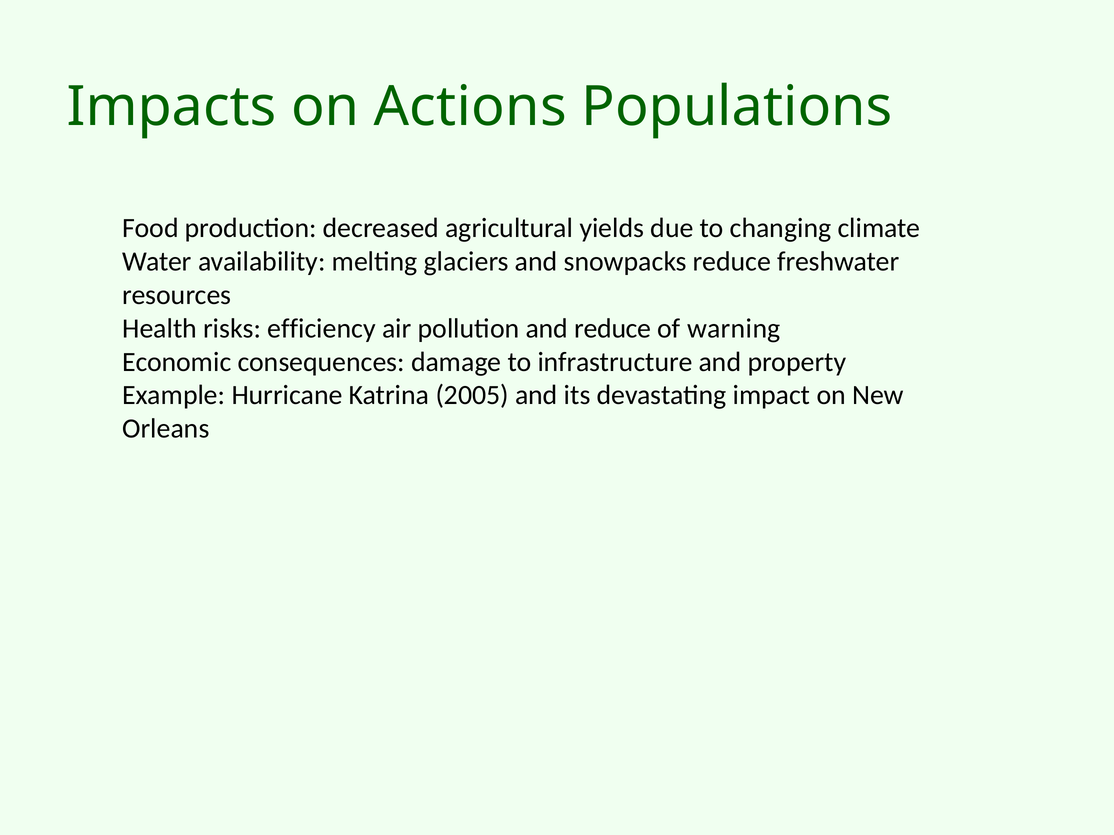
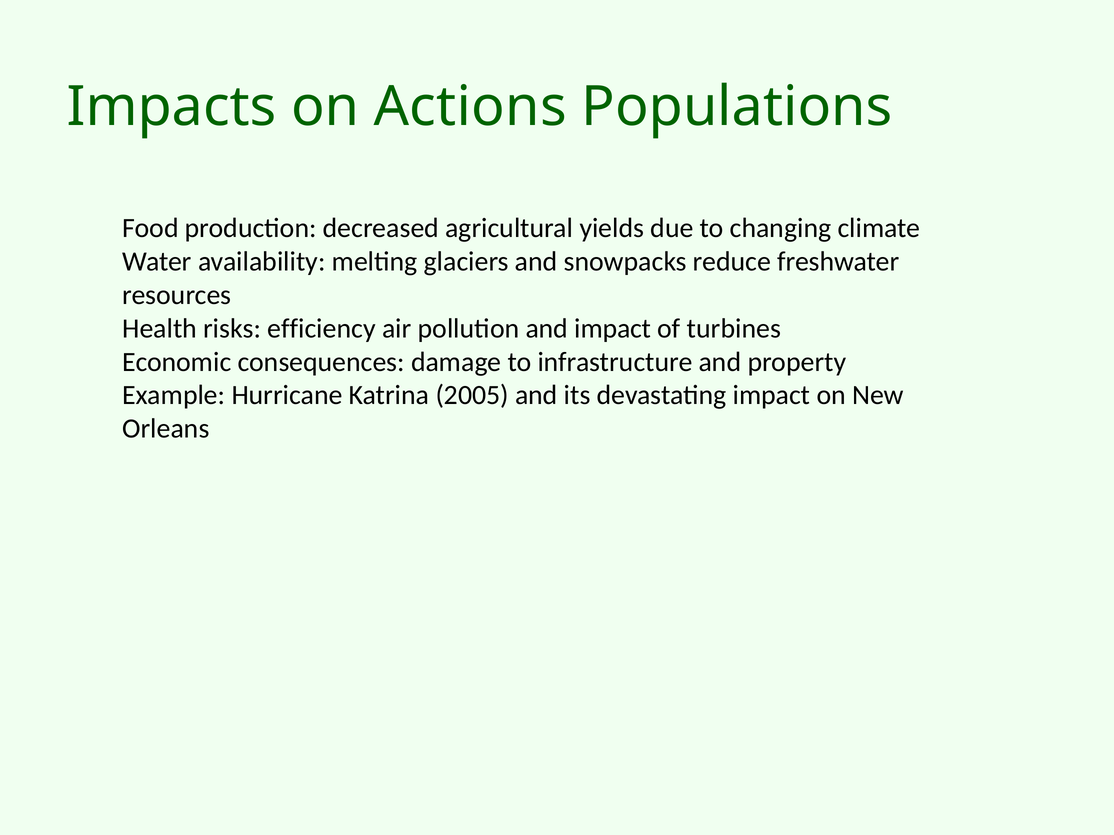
and reduce: reduce -> impact
warning: warning -> turbines
